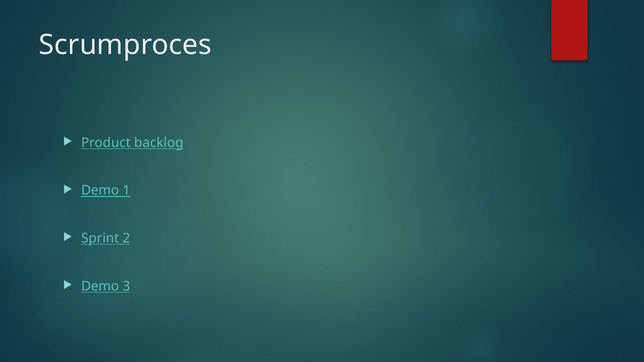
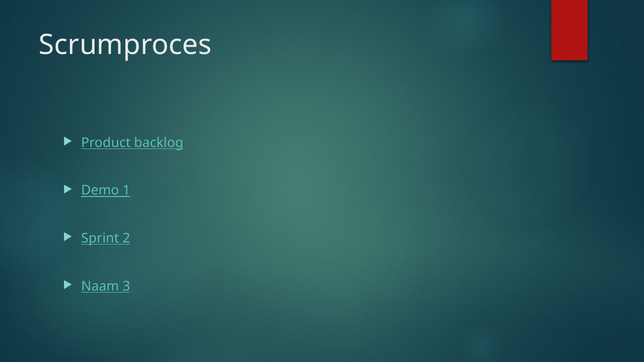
Demo at (100, 286): Demo -> Naam
